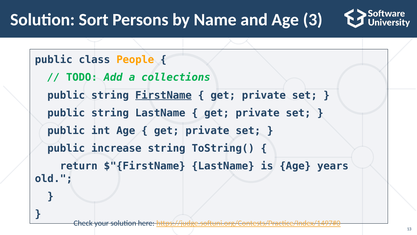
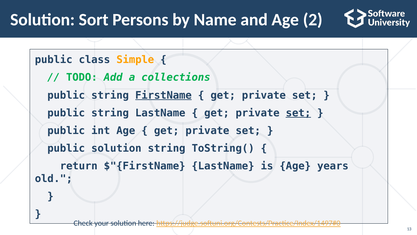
3: 3 -> 2
People: People -> Simple
set at (298, 113) underline: none -> present
public increase: increase -> solution
